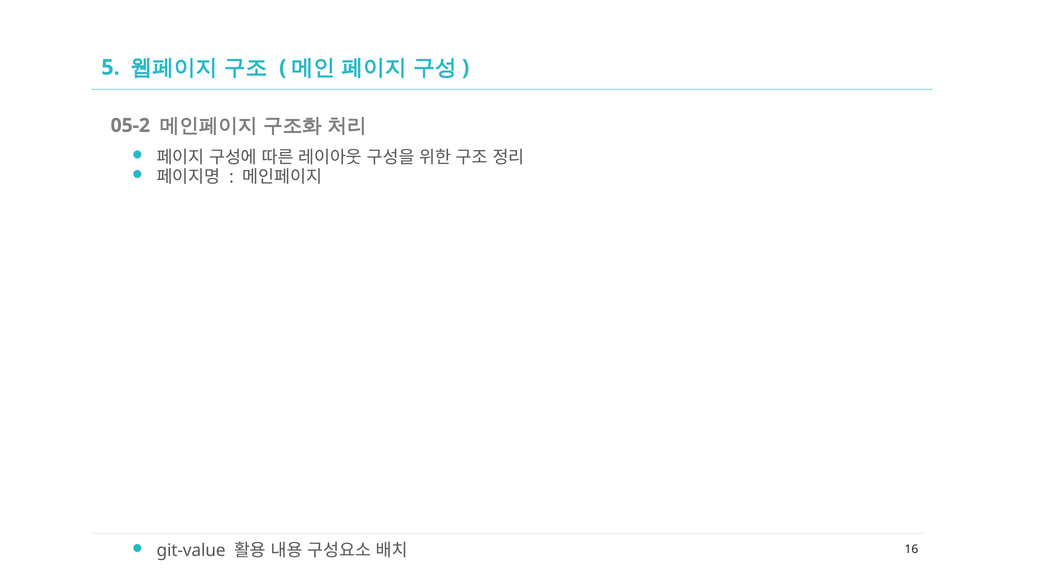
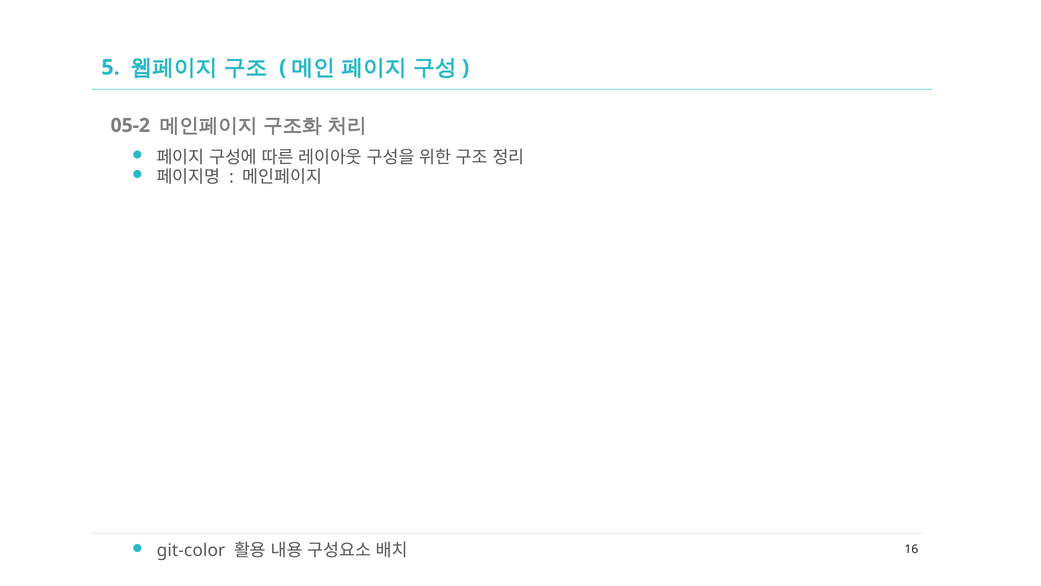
git-value: git-value -> git-color
